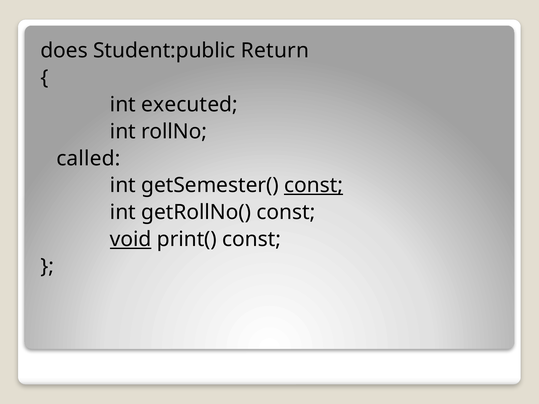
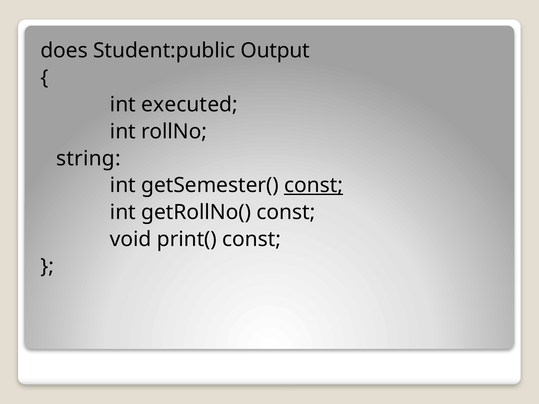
Return: Return -> Output
called: called -> string
void underline: present -> none
